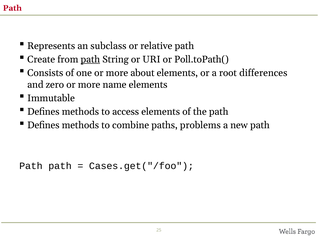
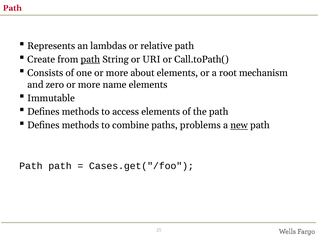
subclass: subclass -> lambdas
Poll.toPath(: Poll.toPath( -> Call.toPath(
differences: differences -> mechanism
new underline: none -> present
